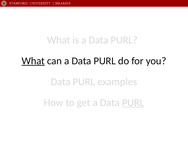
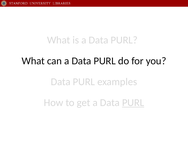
What at (33, 61) underline: present -> none
